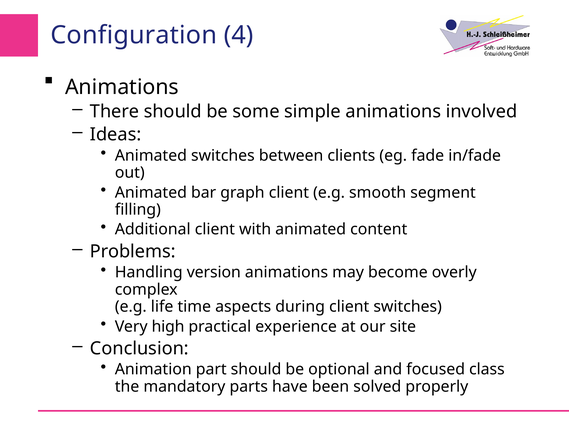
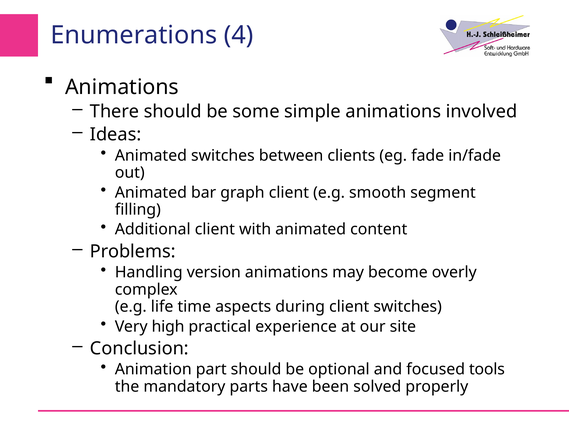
Configuration: Configuration -> Enumerations
class: class -> tools
